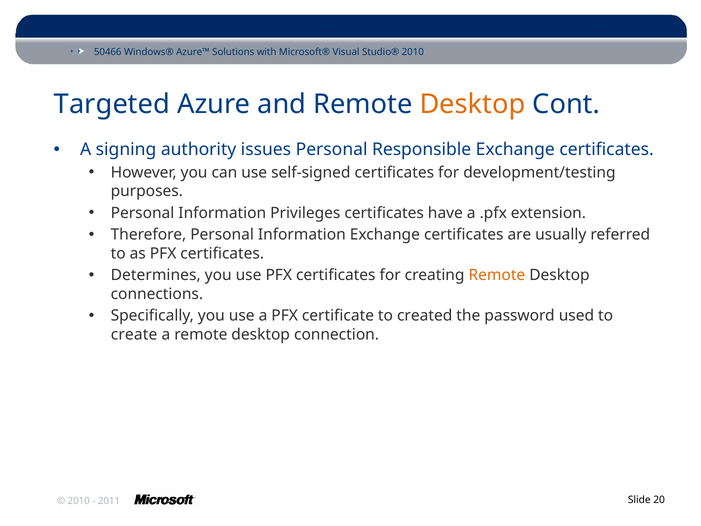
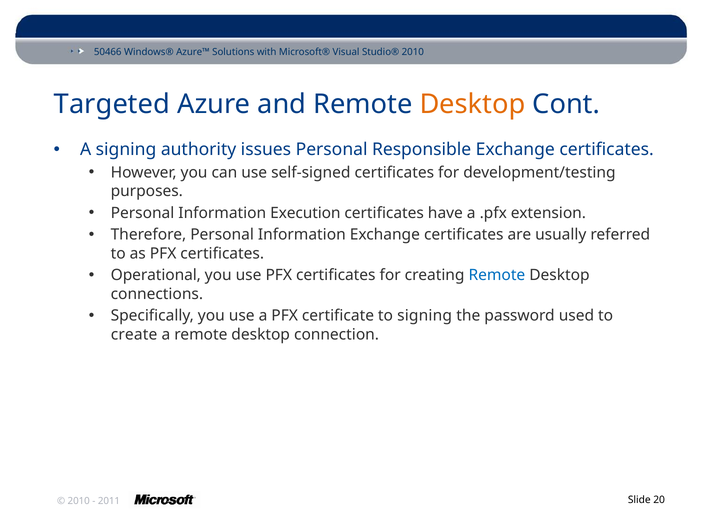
Privileges: Privileges -> Execution
Determines: Determines -> Operational
Remote at (497, 275) colour: orange -> blue
to created: created -> signing
